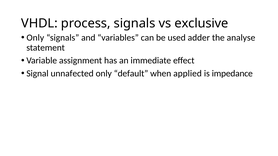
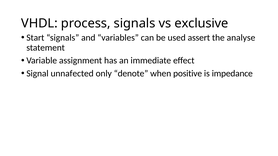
Only at (35, 38): Only -> Start
adder: adder -> assert
default: default -> denote
applied: applied -> positive
